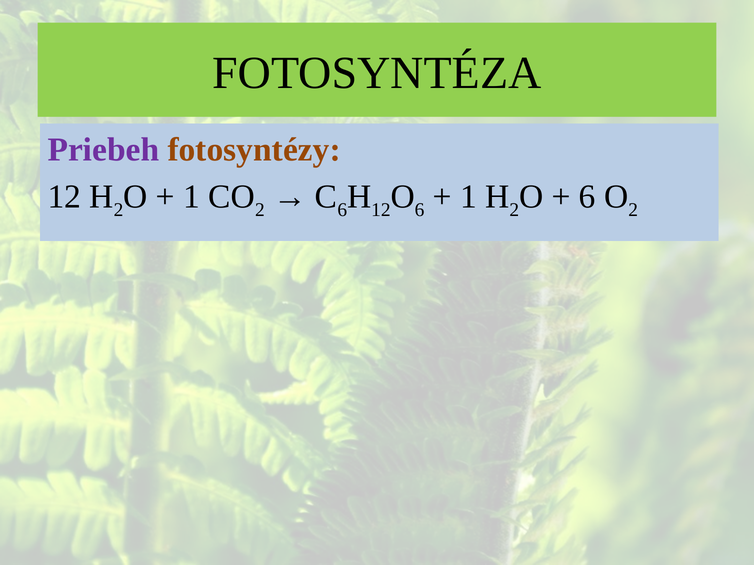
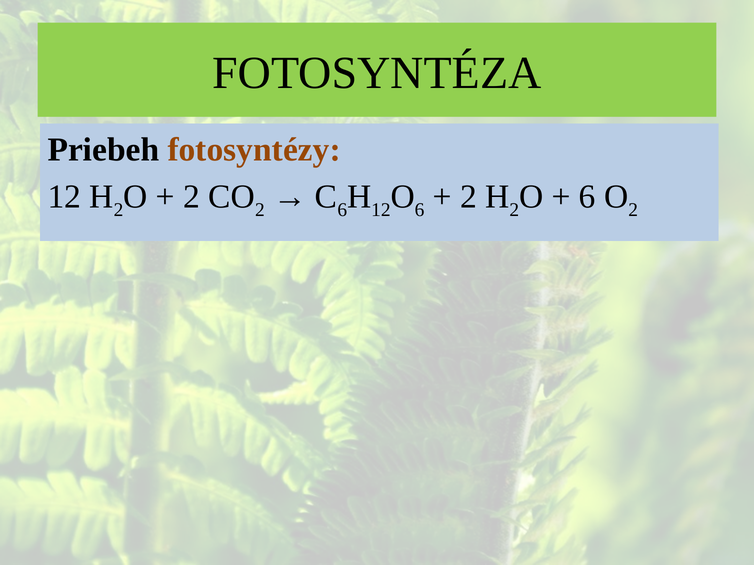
Priebeh colour: purple -> black
1 at (192, 197): 1 -> 2
1 at (468, 197): 1 -> 2
